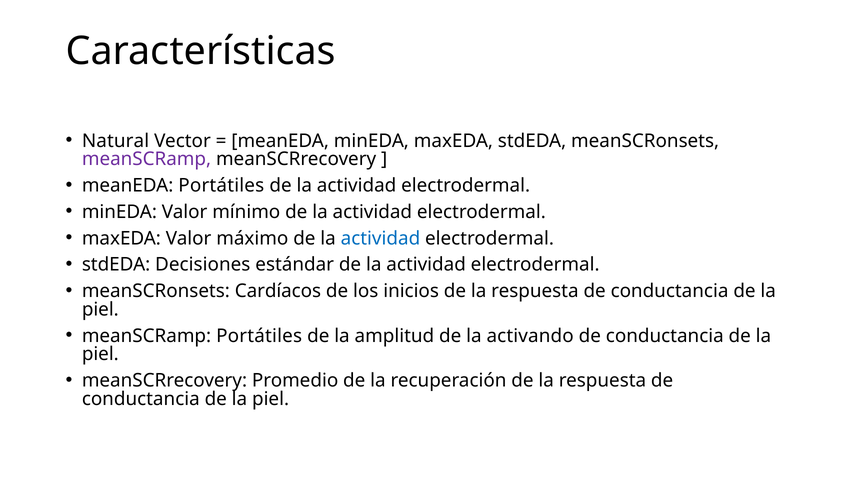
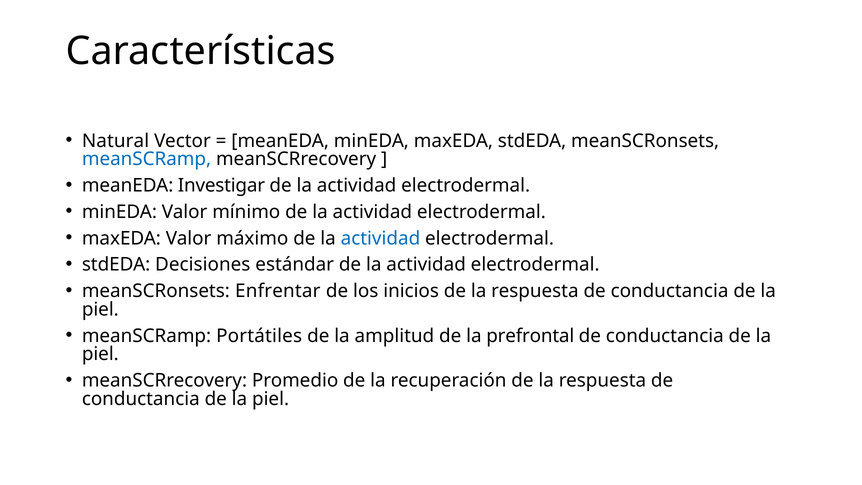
meanSCRamp at (147, 159) colour: purple -> blue
meanEDA Portátiles: Portátiles -> Investigar
Cardíacos: Cardíacos -> Enfrentar
activando: activando -> prefrontal
